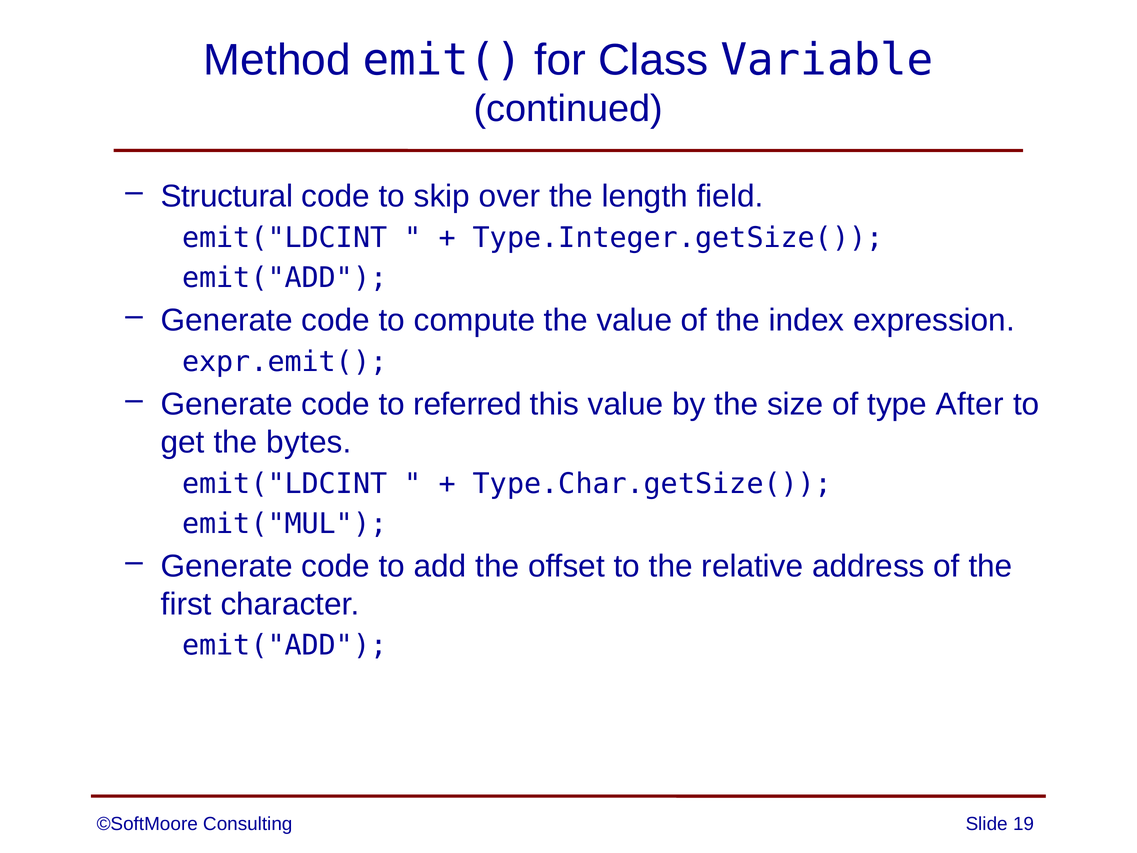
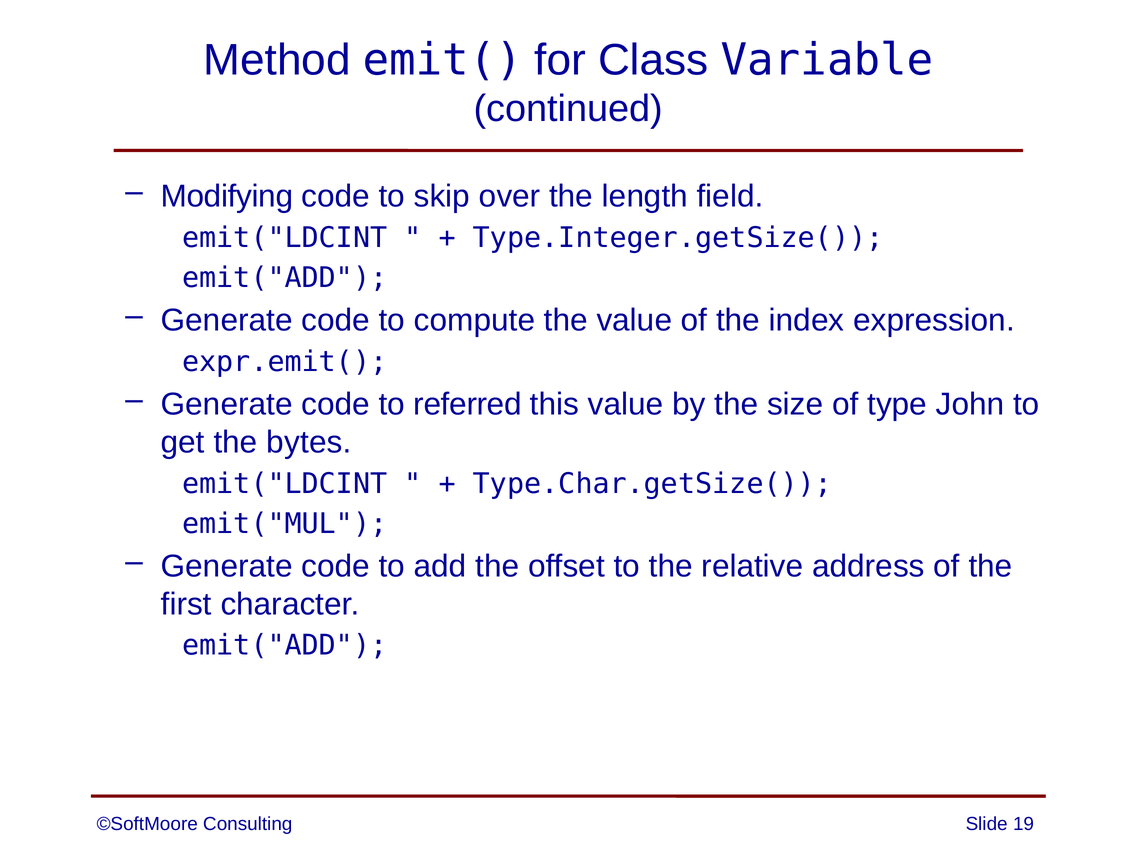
Structural: Structural -> Modifying
After: After -> John
